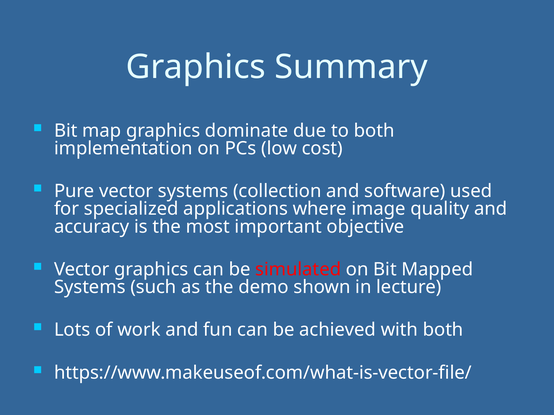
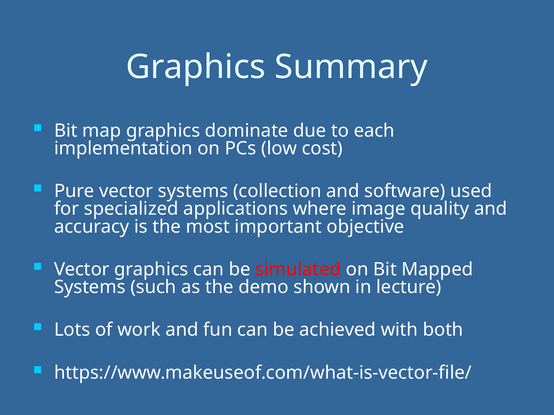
to both: both -> each
